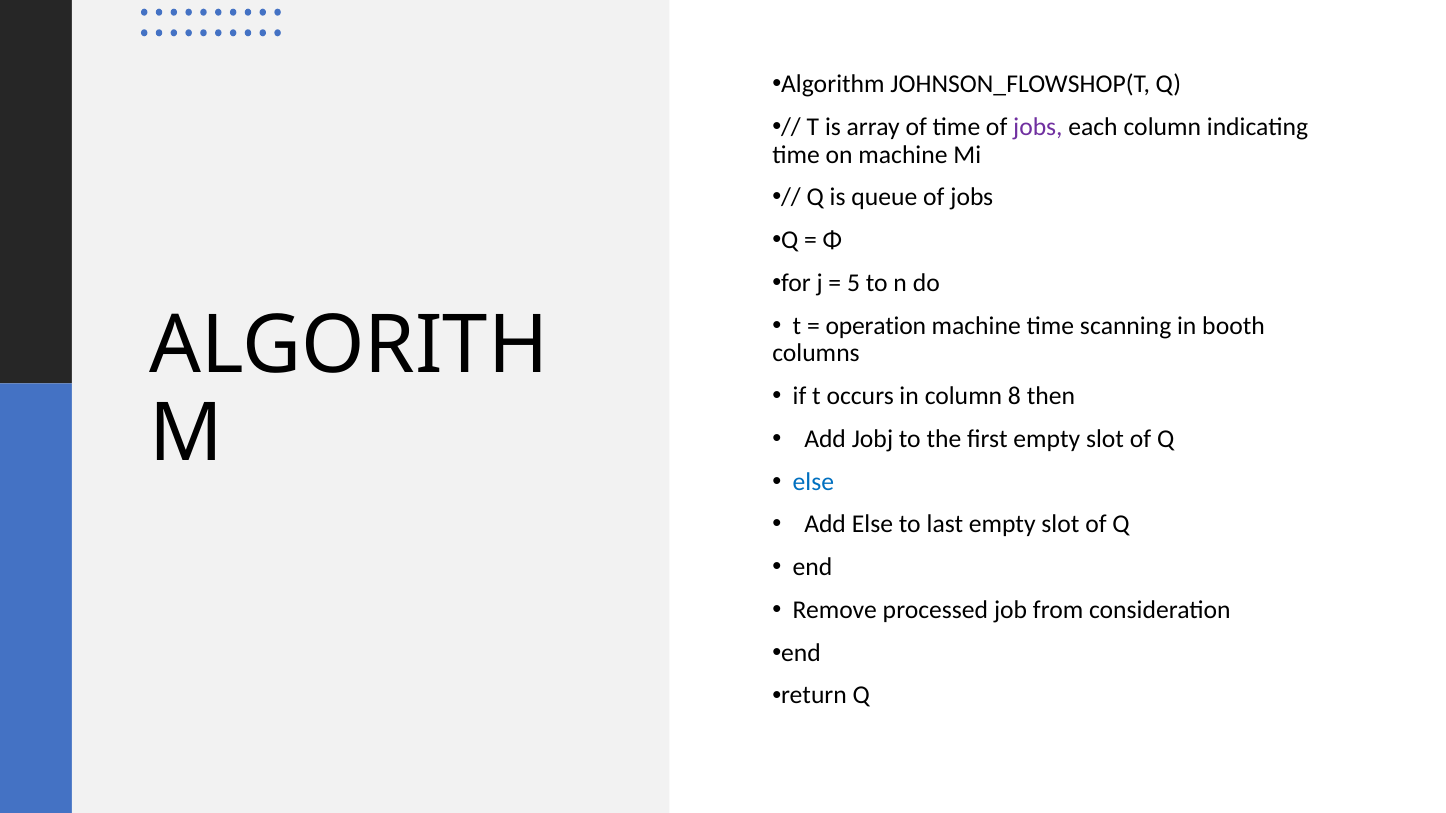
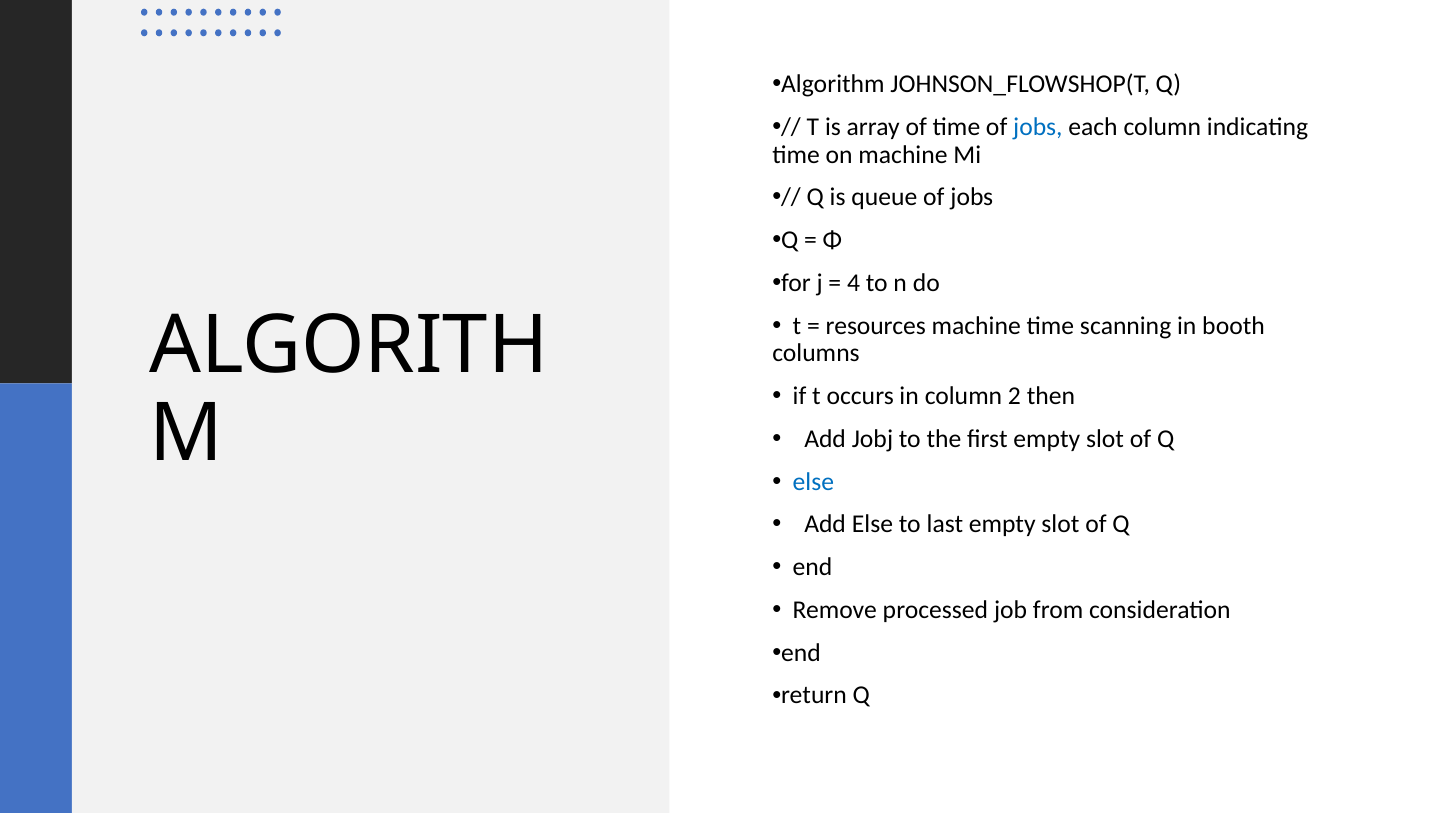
jobs at (1038, 127) colour: purple -> blue
5: 5 -> 4
operation: operation -> resources
8: 8 -> 2
